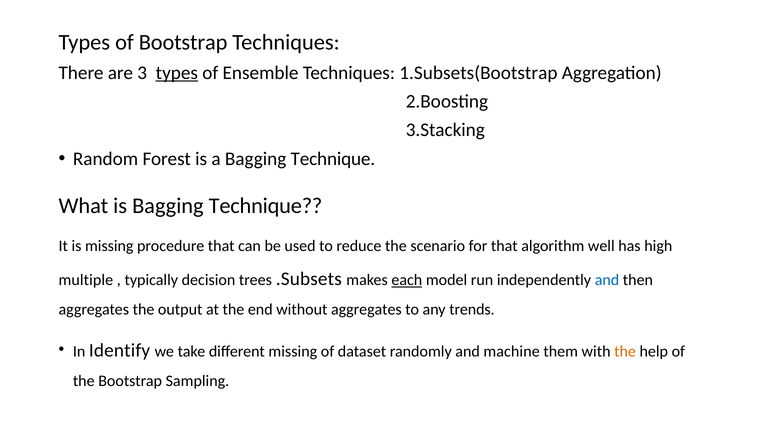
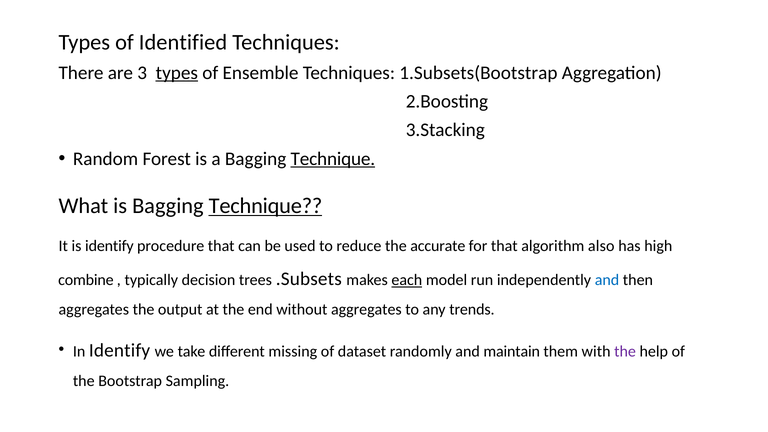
of Bootstrap: Bootstrap -> Identified
Technique at (333, 159) underline: none -> present
Technique at (265, 206) underline: none -> present
is missing: missing -> identify
scenario: scenario -> accurate
well: well -> also
multiple: multiple -> combine
machine: machine -> maintain
the at (625, 351) colour: orange -> purple
